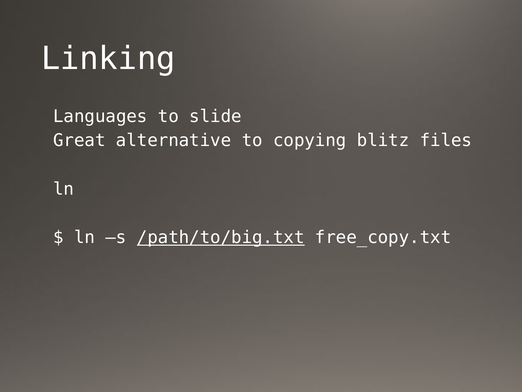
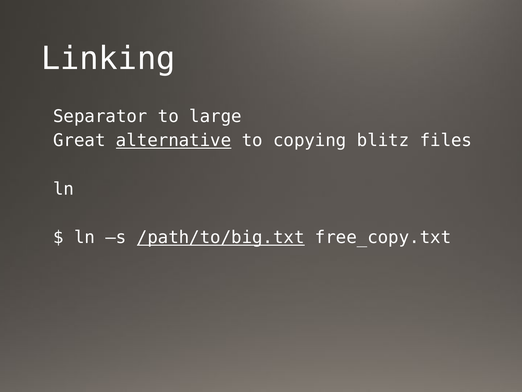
Languages: Languages -> Separator
slide: slide -> large
alternative underline: none -> present
